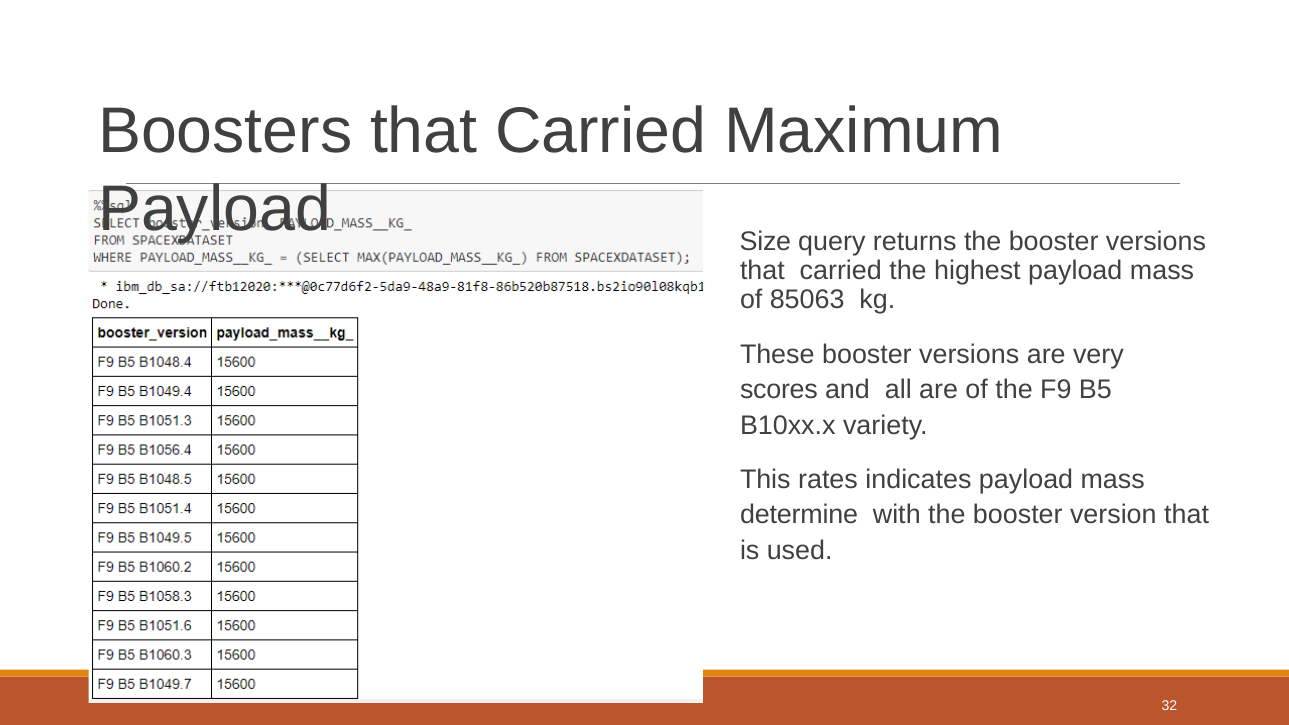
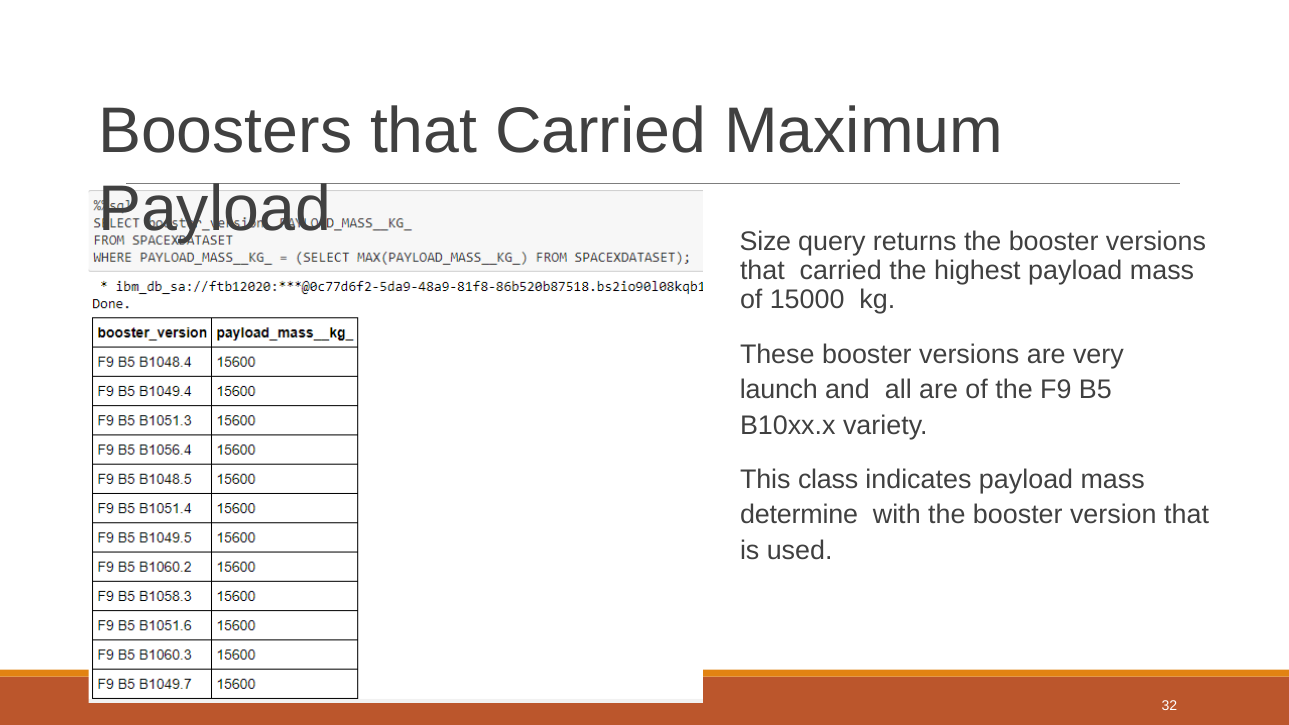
85063: 85063 -> 15000
scores: scores -> launch
rates: rates -> class
